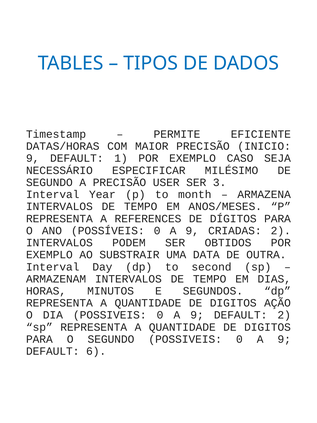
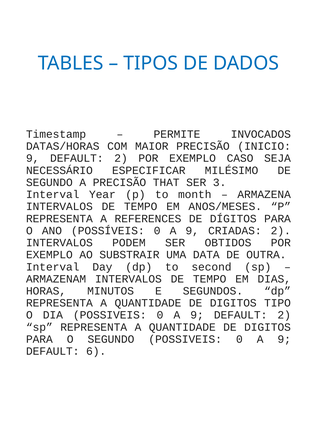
EFICIENTE: EFICIENTE -> INVOCADOS
1 at (121, 158): 1 -> 2
USER: USER -> THAT
AÇÃO: AÇÃO -> TIPO
